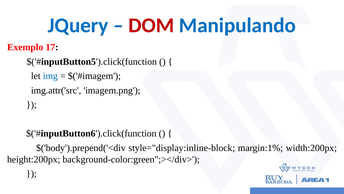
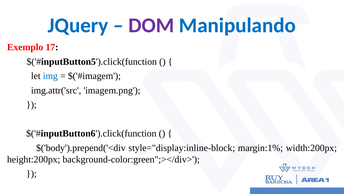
DOM colour: red -> purple
